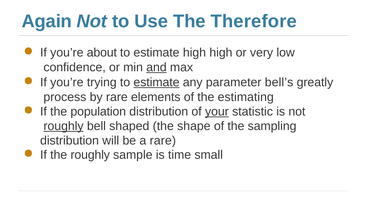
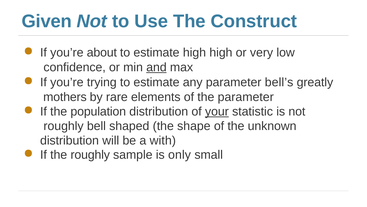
Again: Again -> Given
Therefore: Therefore -> Construct
estimate at (156, 82) underline: present -> none
process: process -> mothers
the estimating: estimating -> parameter
roughly at (64, 126) underline: present -> none
sampling: sampling -> unknown
a rare: rare -> with
time: time -> only
